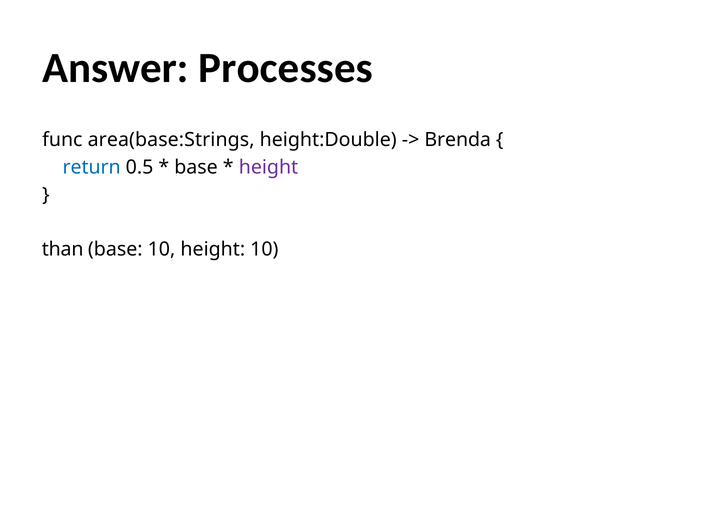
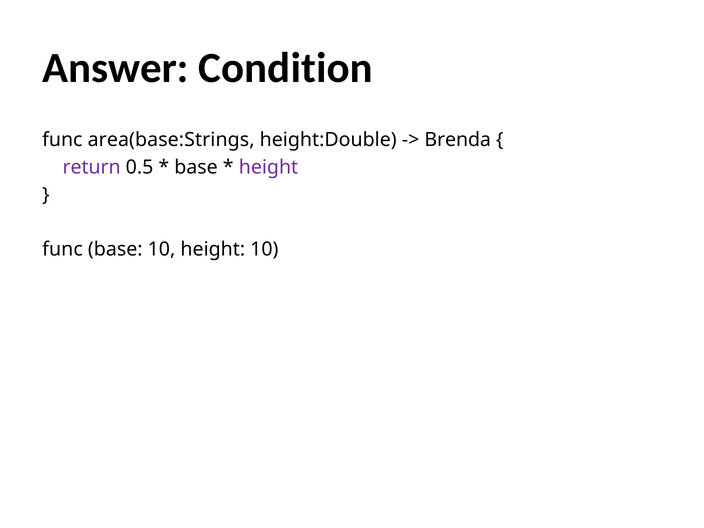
Processes: Processes -> Condition
return colour: blue -> purple
than at (63, 250): than -> func
